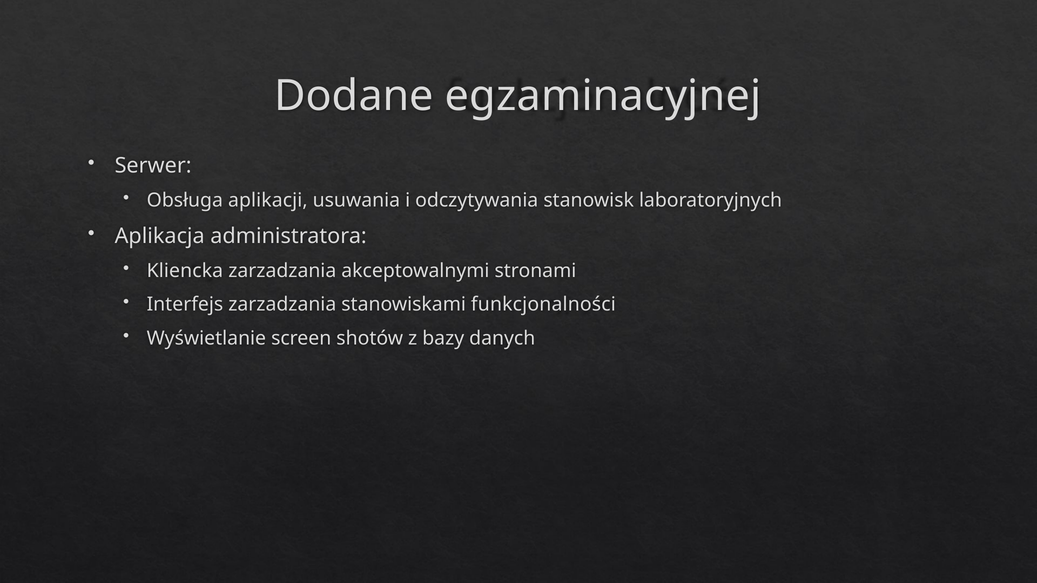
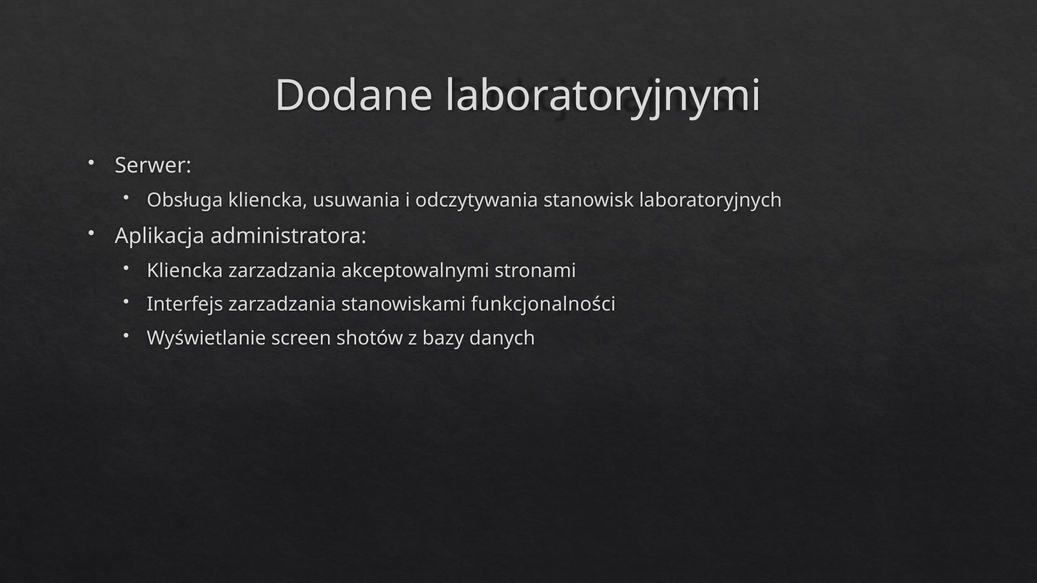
egzaminacyjnej: egzaminacyjnej -> laboratoryjnymi
Obsługa aplikacji: aplikacji -> kliencka
